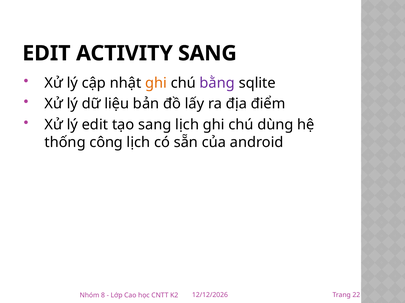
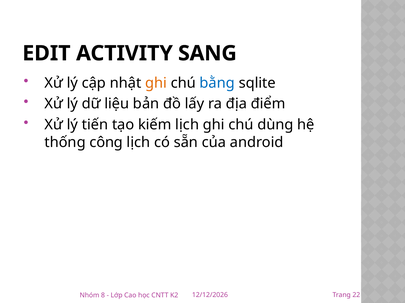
bằng colour: purple -> blue
lý edit: edit -> tiến
tạo sang: sang -> kiếm
